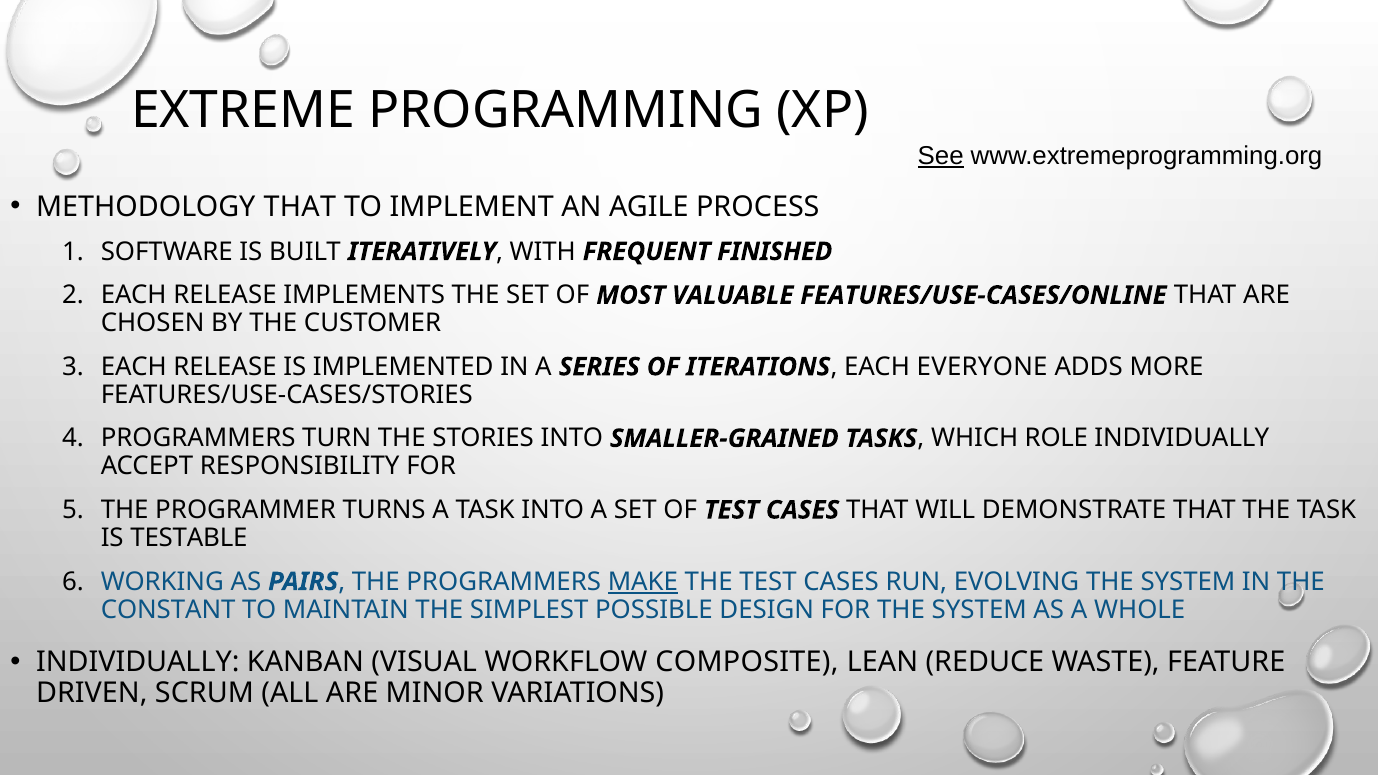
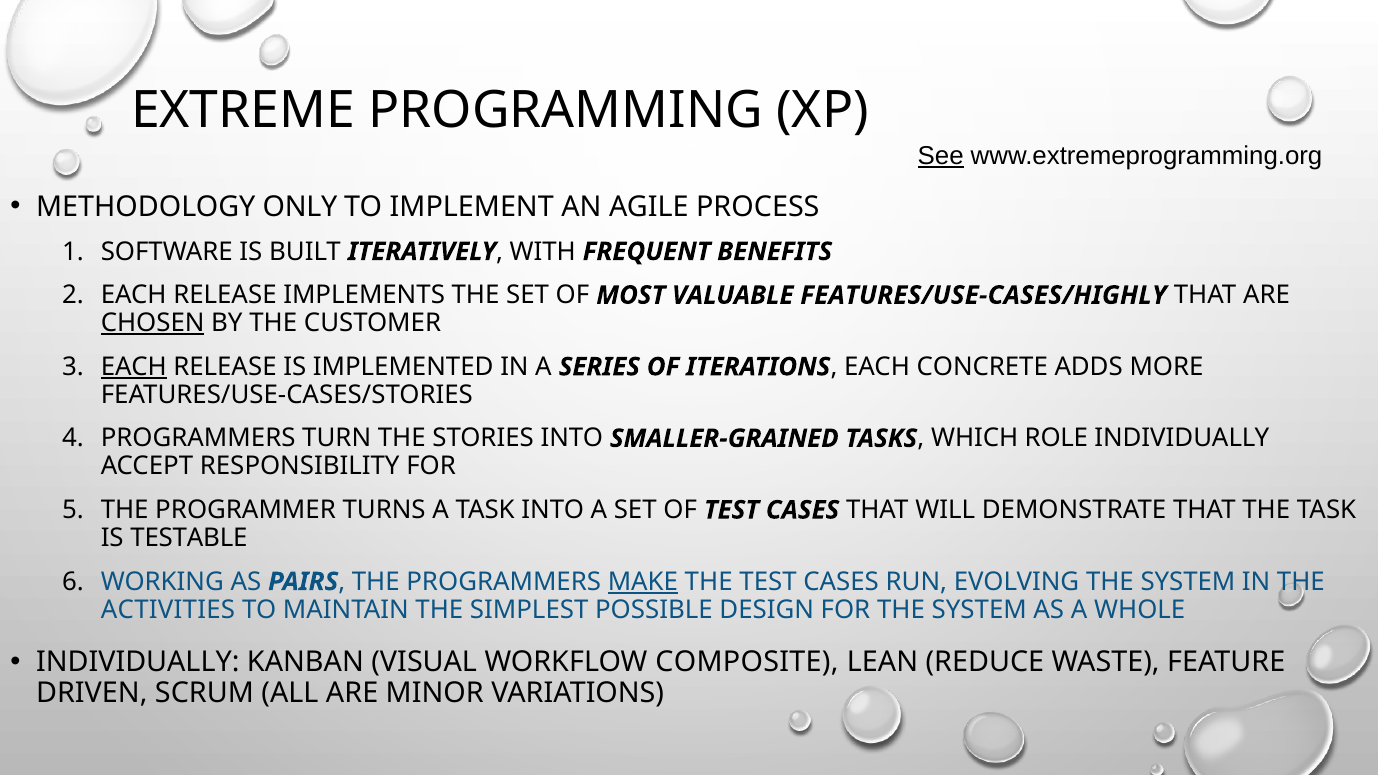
METHODOLOGY THAT: THAT -> ONLY
FINISHED: FINISHED -> BENEFITS
FEATURES/USE-CASES/ONLINE: FEATURES/USE-CASES/ONLINE -> FEATURES/USE-CASES/HIGHLY
CHOSEN underline: none -> present
EACH at (134, 367) underline: none -> present
EVERYONE: EVERYONE -> CONCRETE
CONSTANT: CONSTANT -> ACTIVITIES
